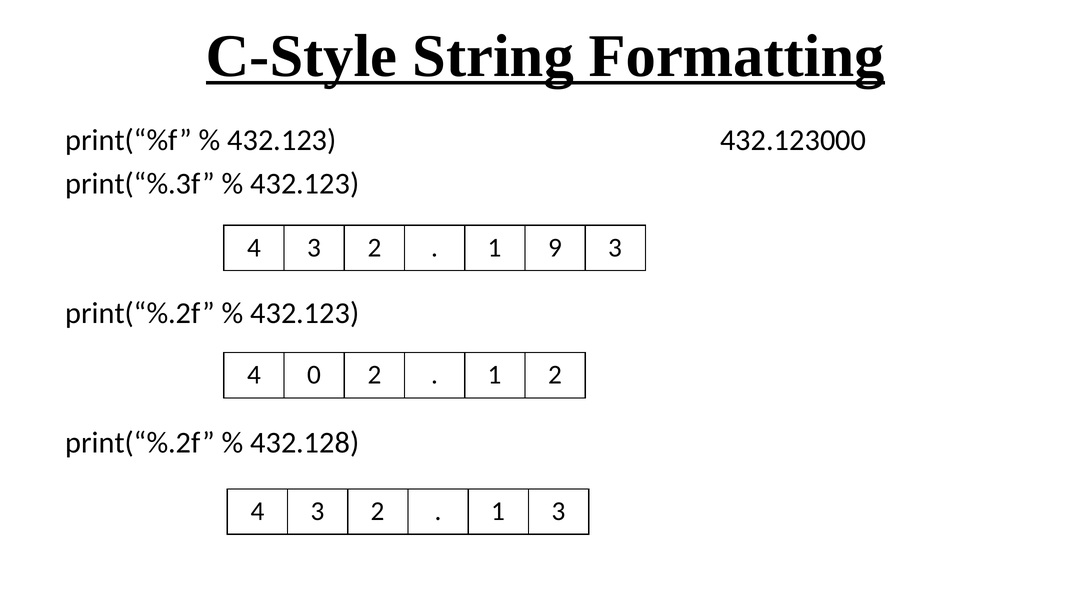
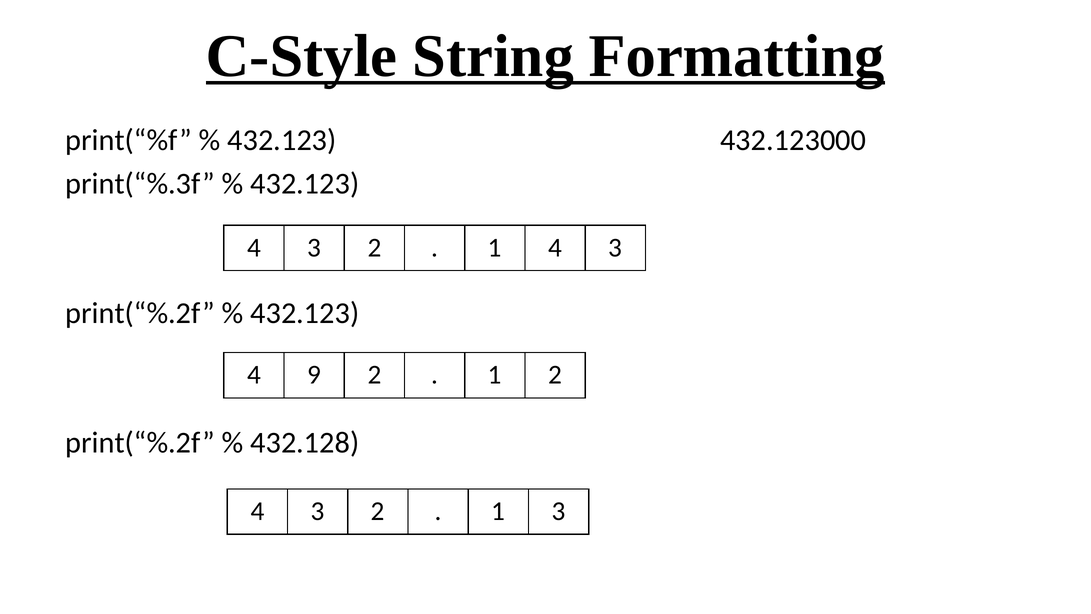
1 9: 9 -> 4
0: 0 -> 9
